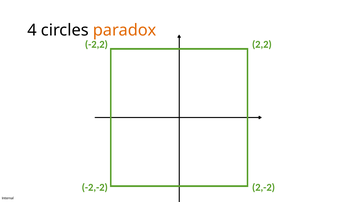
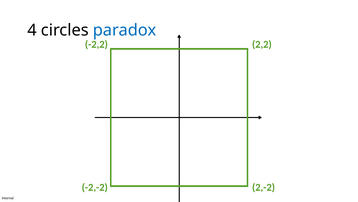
paradox colour: orange -> blue
